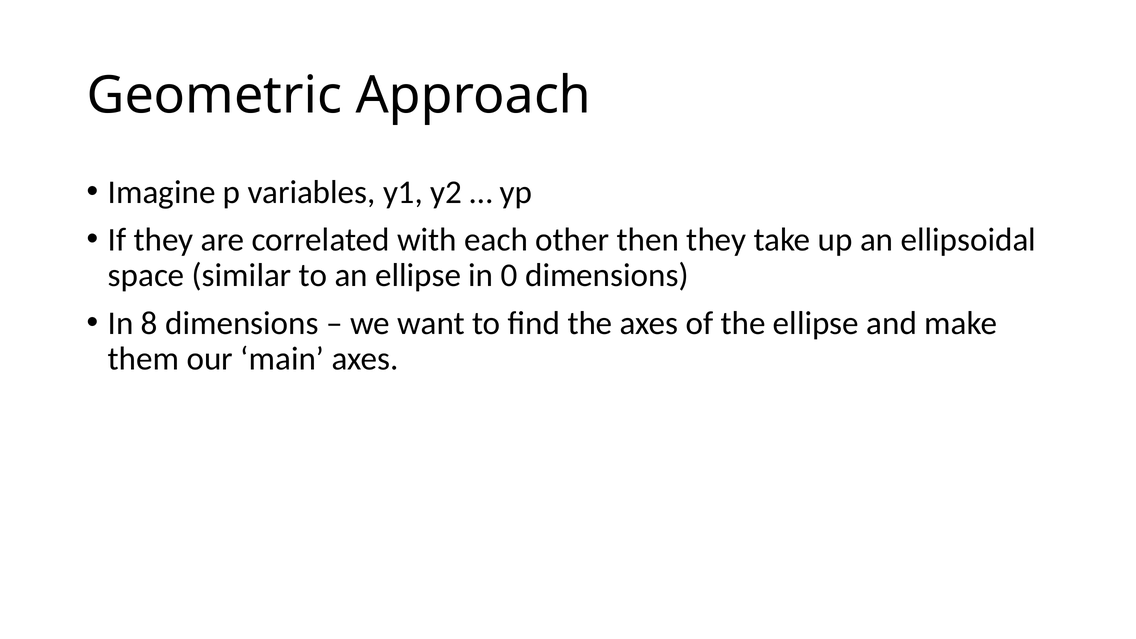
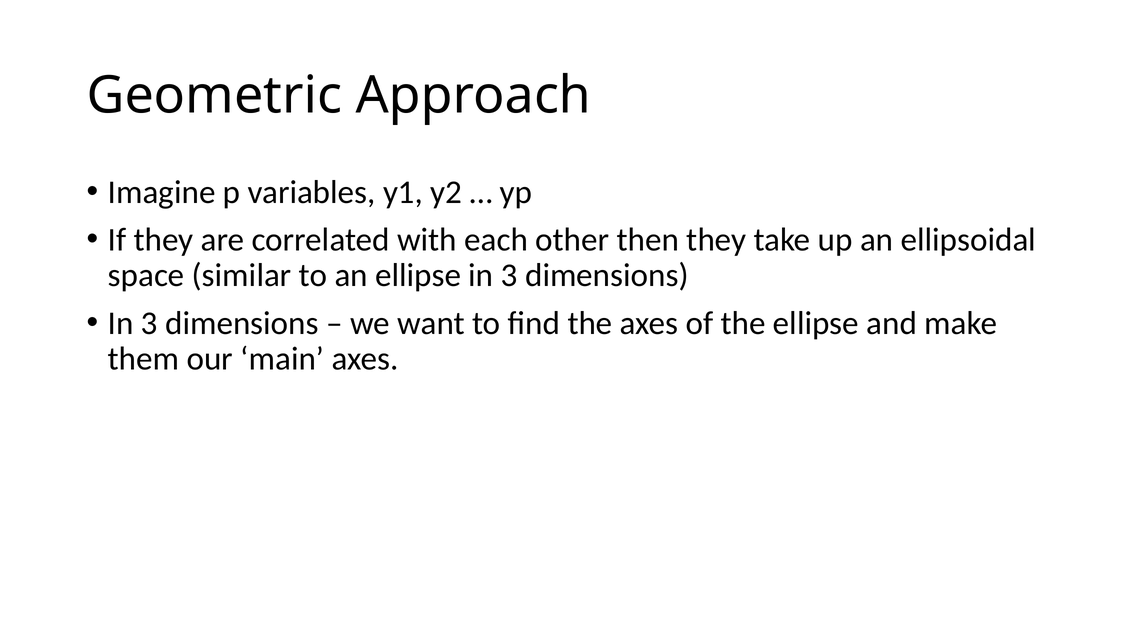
ellipse in 0: 0 -> 3
8 at (149, 323): 8 -> 3
